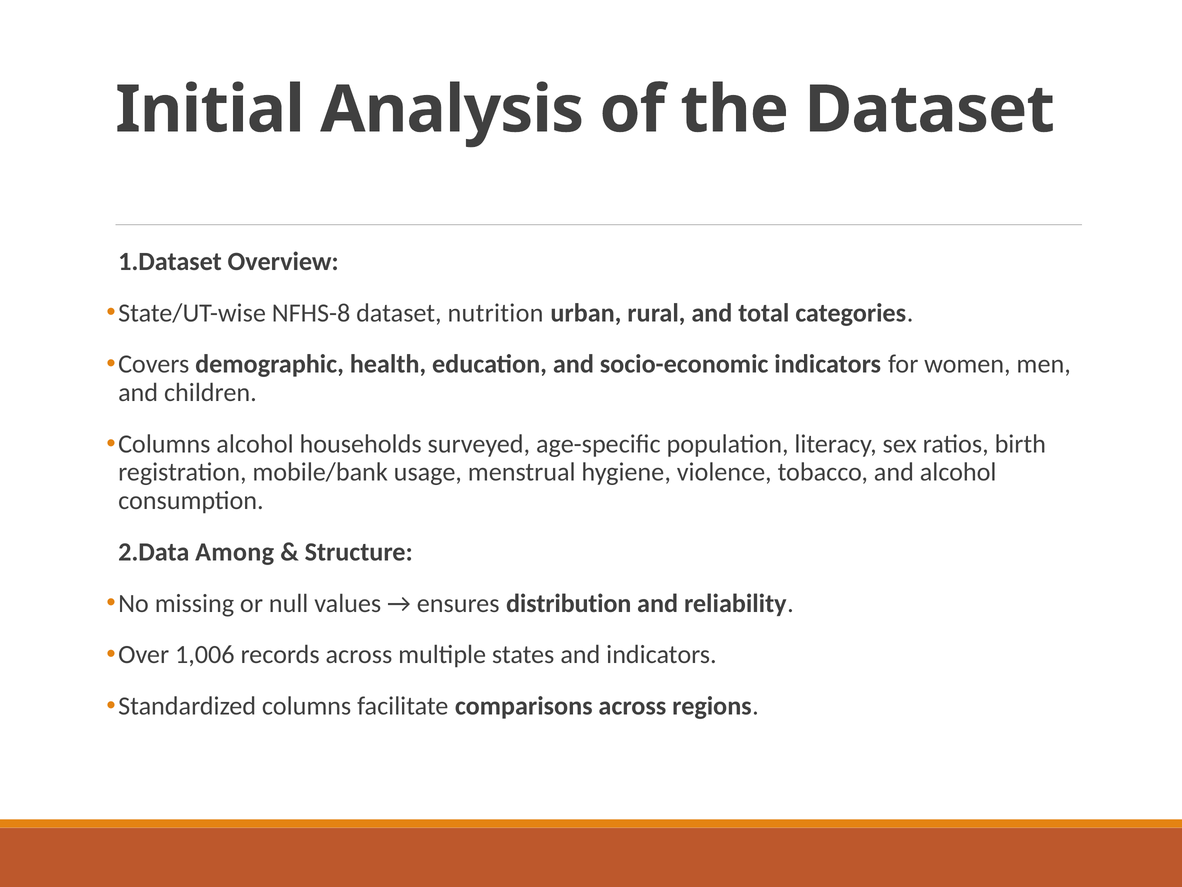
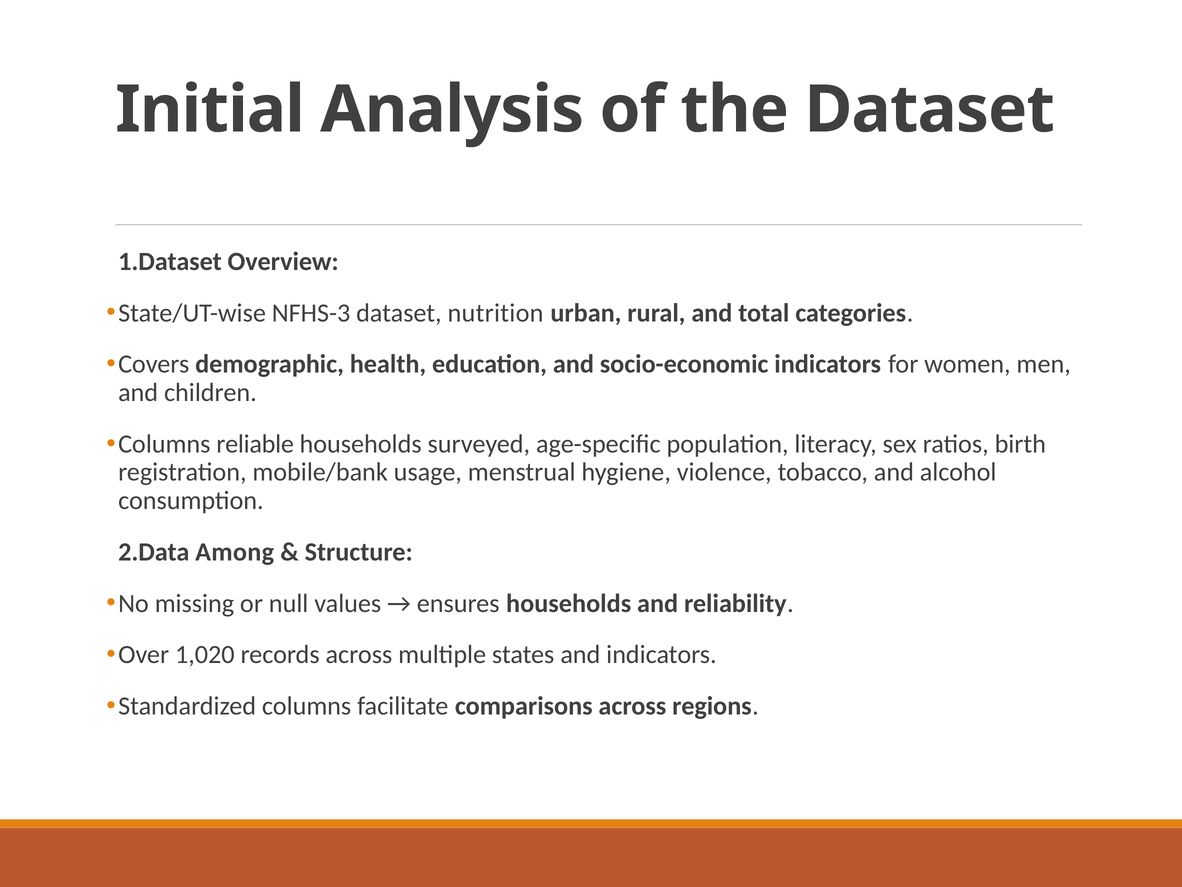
NFHS-8: NFHS-8 -> NFHS-3
Columns alcohol: alcohol -> reliable
ensures distribution: distribution -> households
1,006: 1,006 -> 1,020
